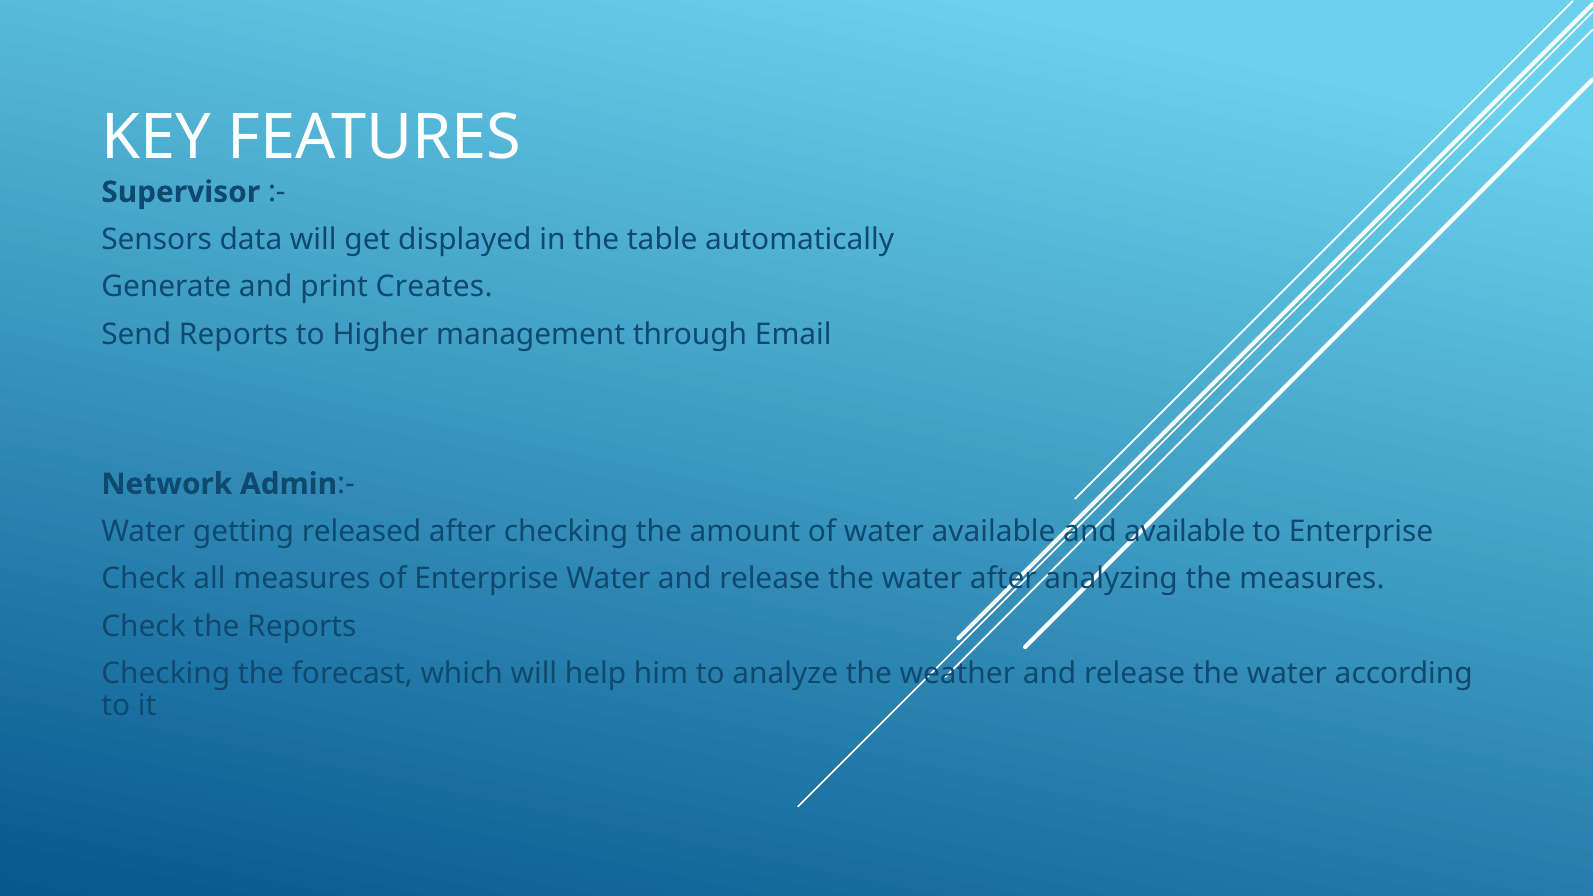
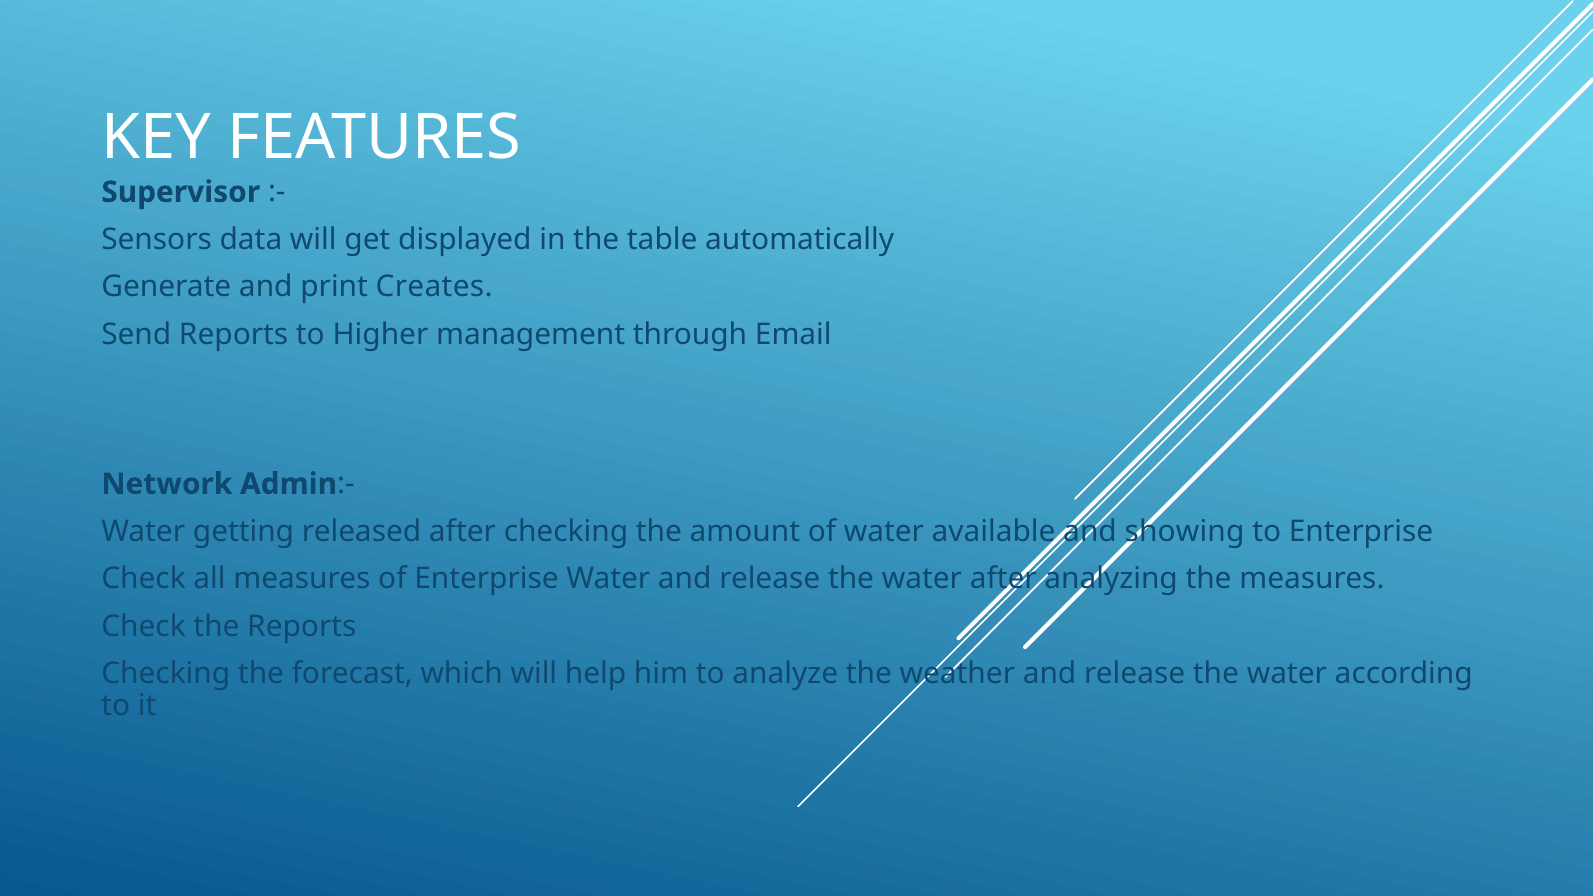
and available: available -> showing
